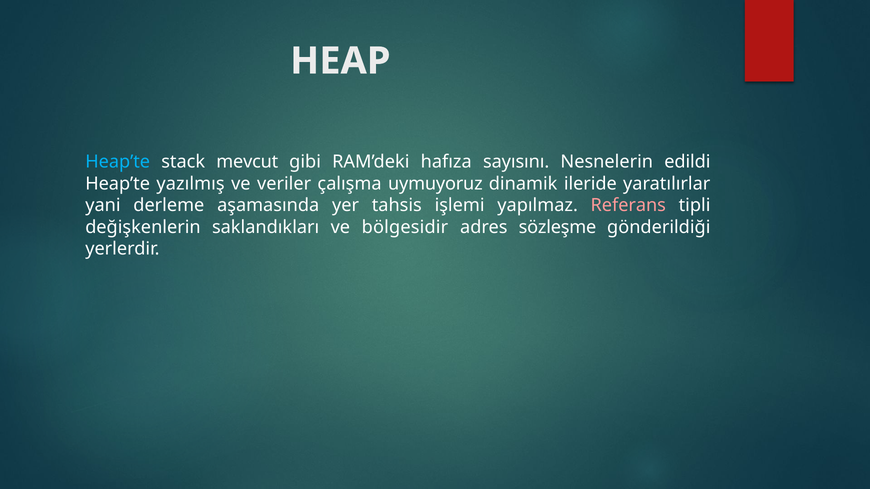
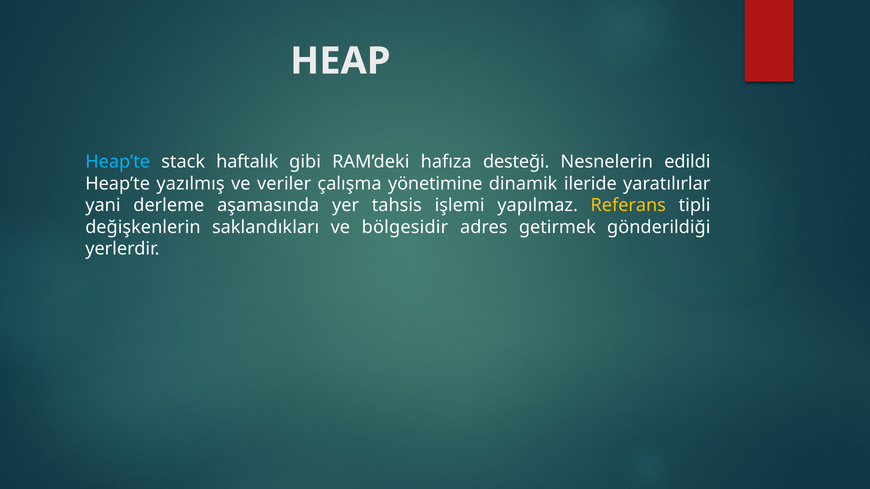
mevcut: mevcut -> haftalık
sayısını: sayısını -> desteği
uymuyoruz: uymuyoruz -> yönetimine
Referans colour: pink -> yellow
sözleşme: sözleşme -> getirmek
